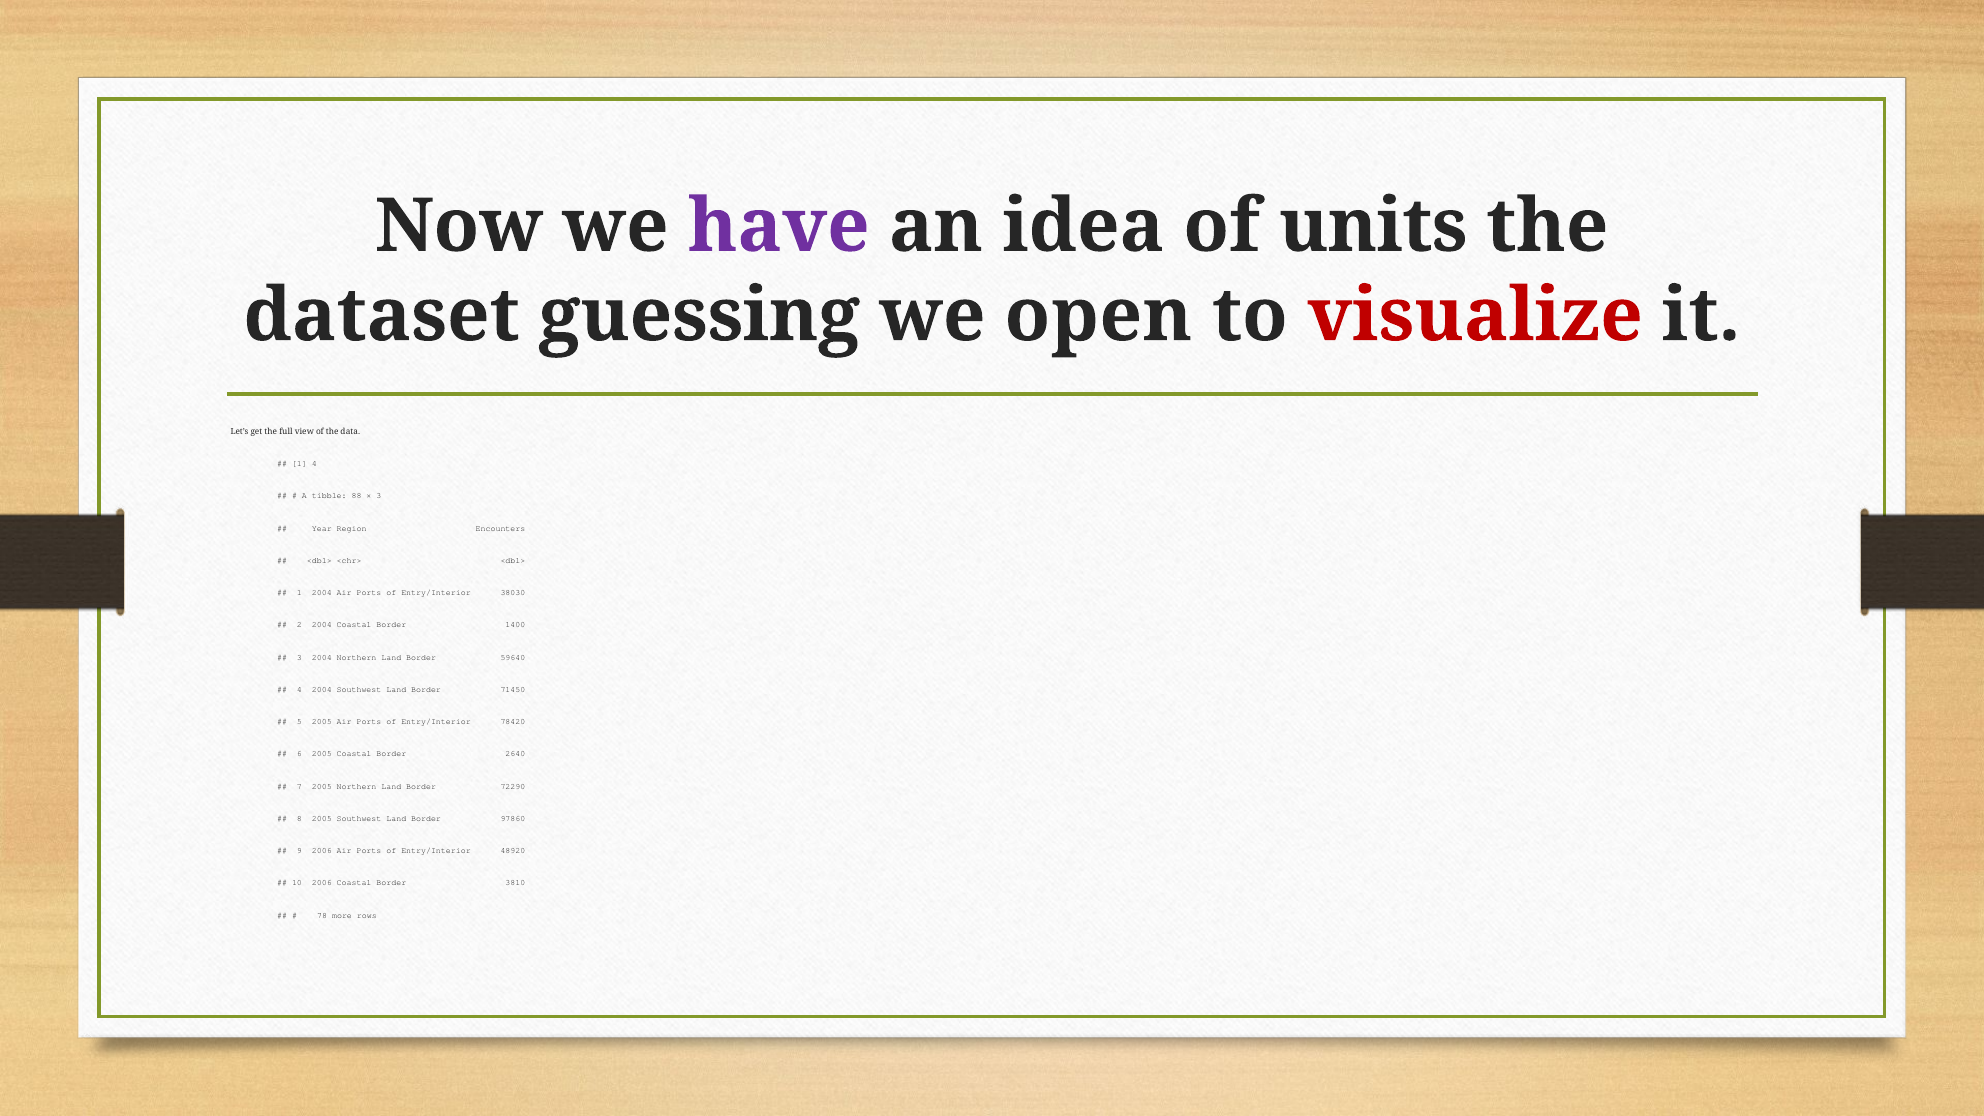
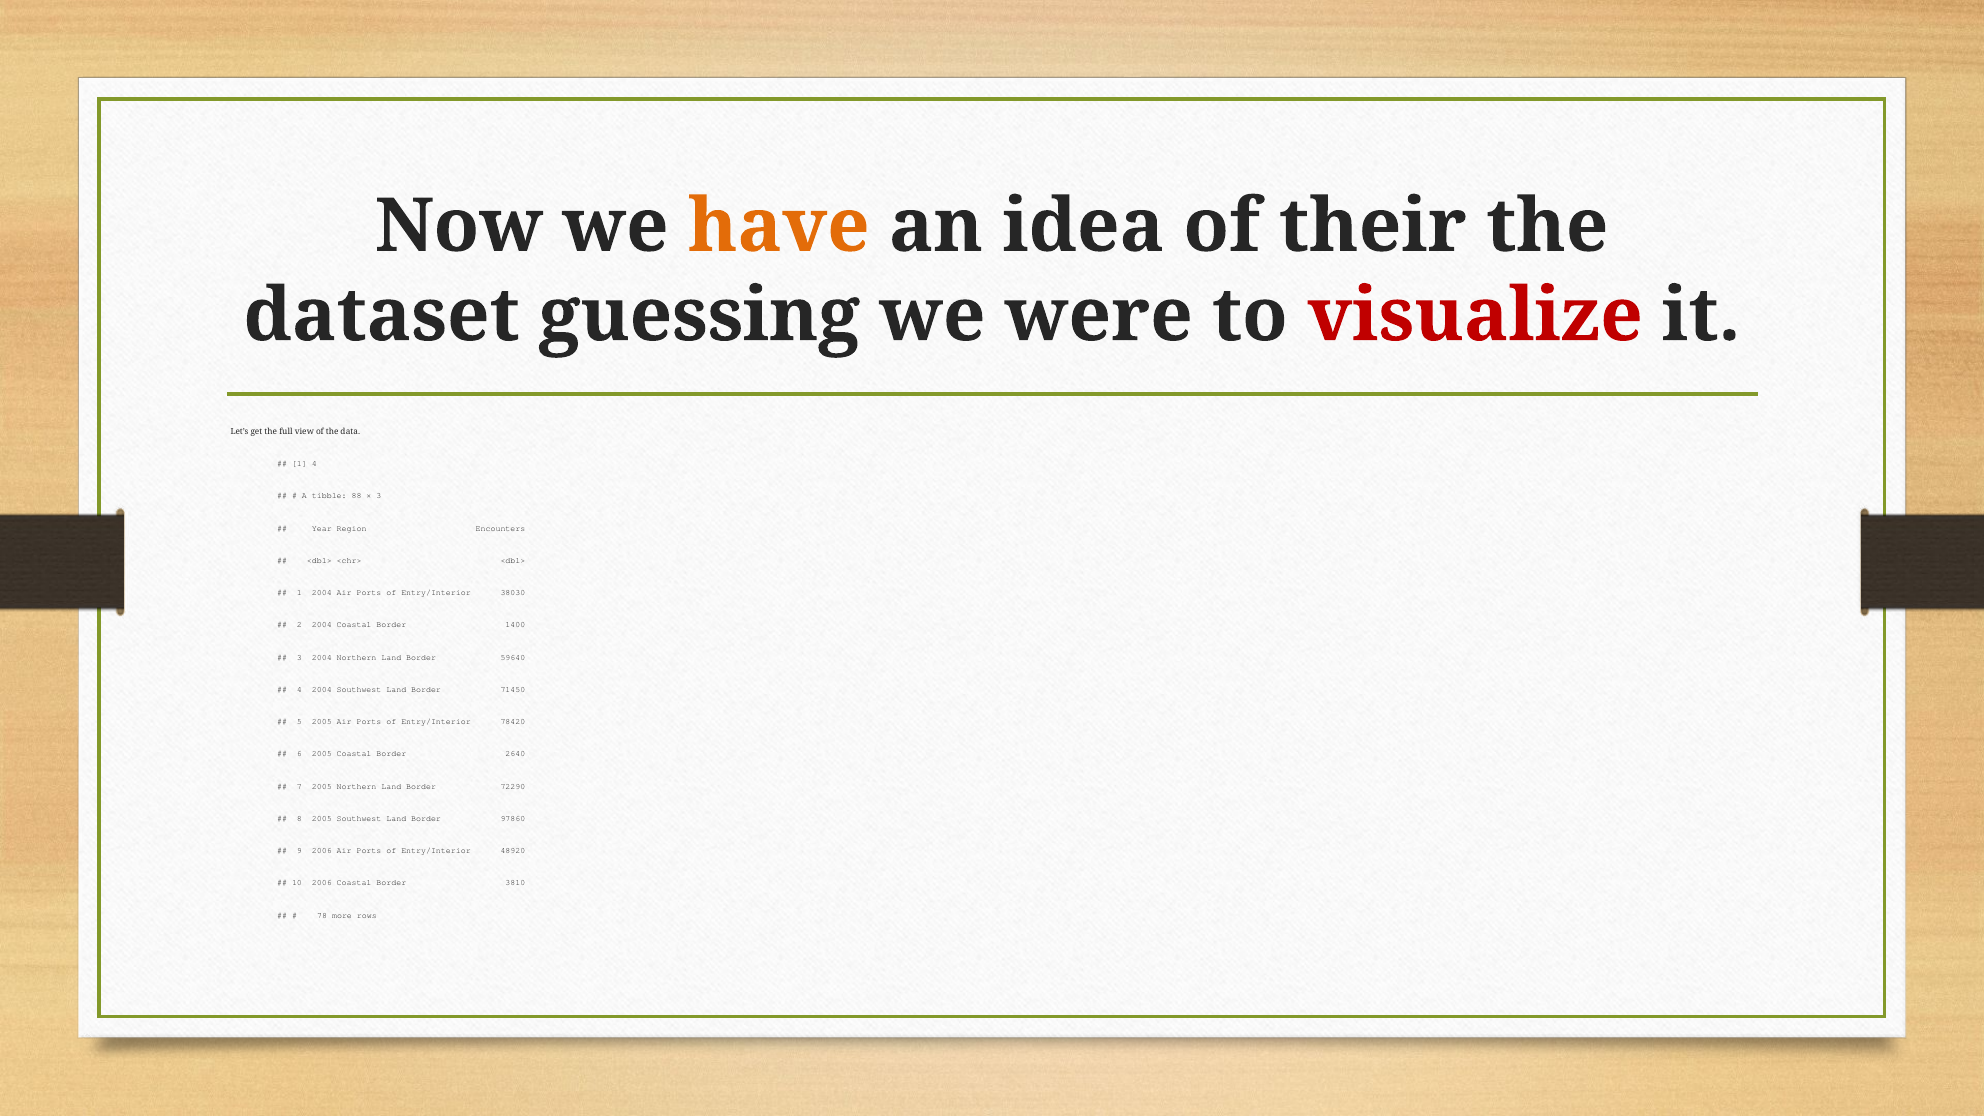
have colour: purple -> orange
units: units -> their
open: open -> were
